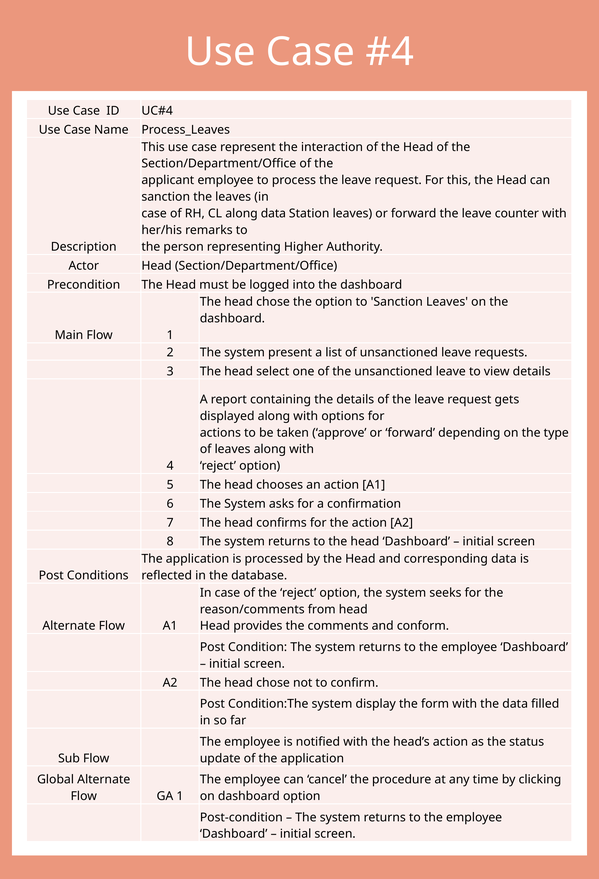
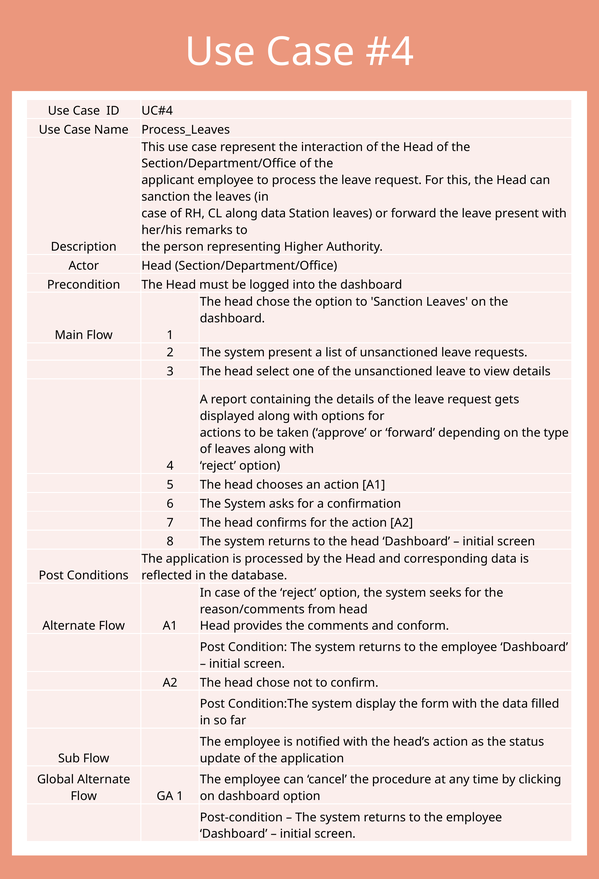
leave counter: counter -> present
